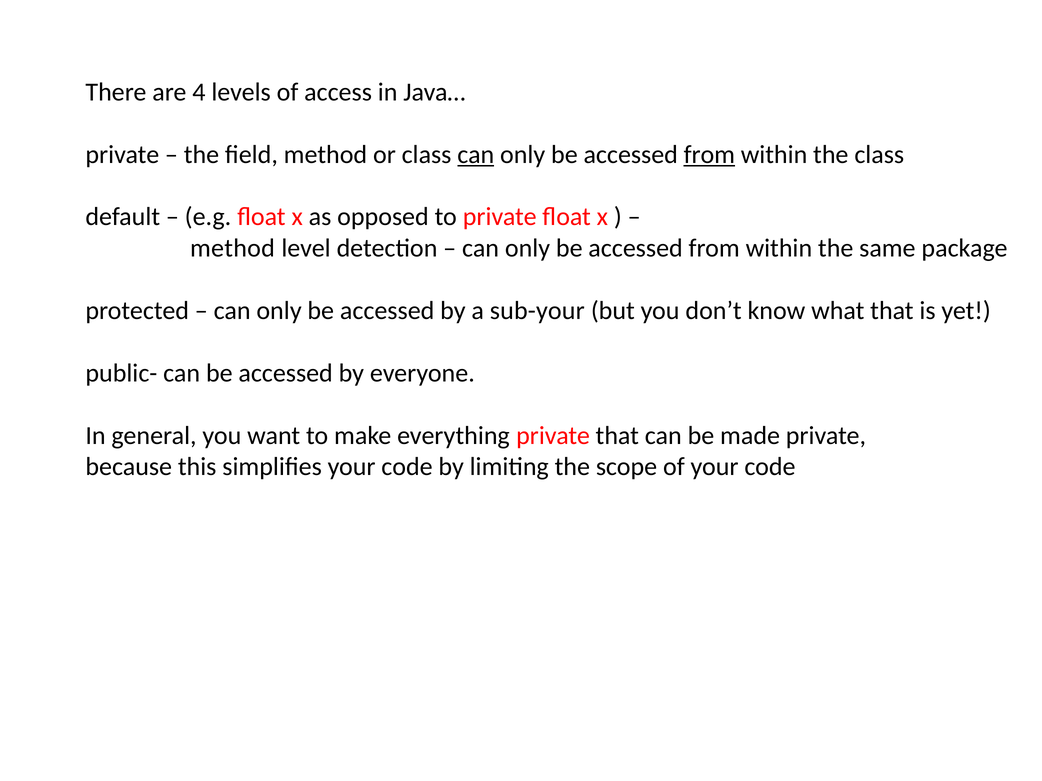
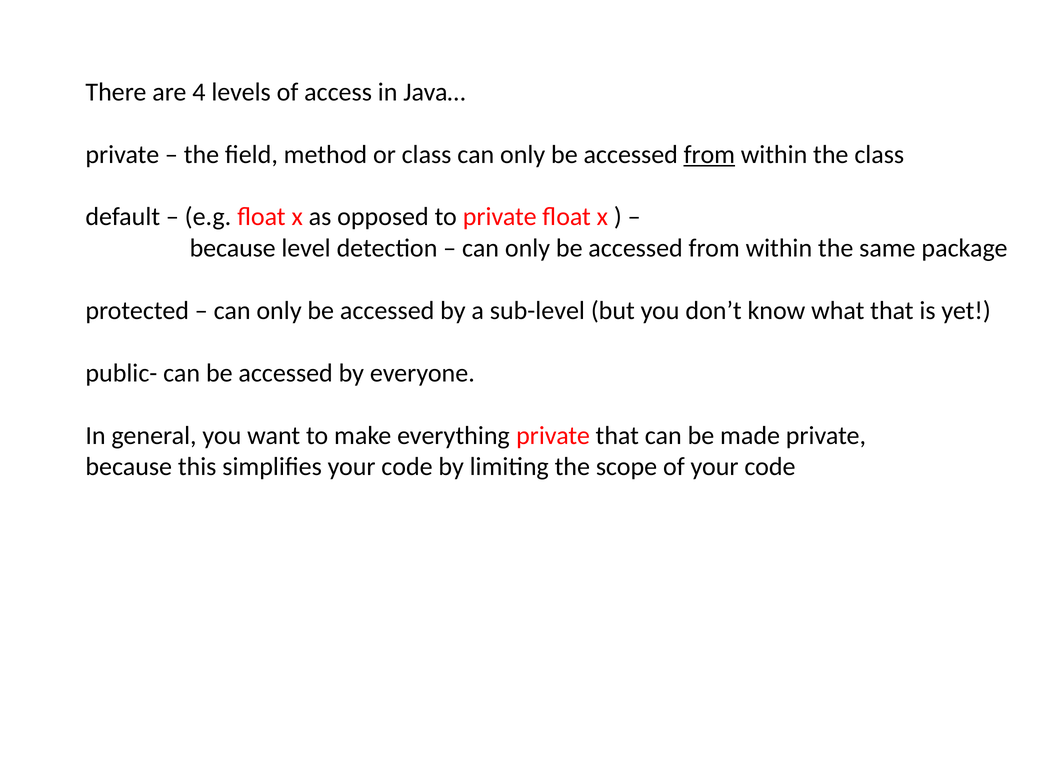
can at (476, 155) underline: present -> none
method at (232, 248): method -> because
sub-your: sub-your -> sub-level
